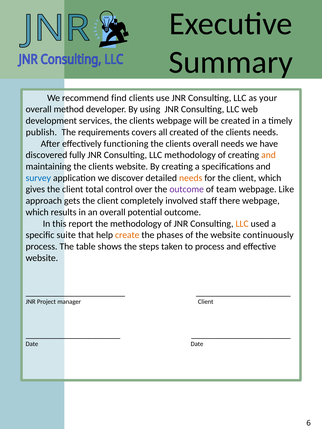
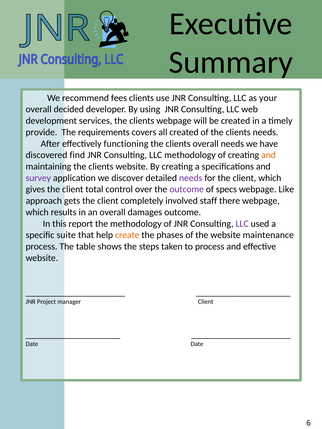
find: find -> fees
method: method -> decided
publish: publish -> provide
fully: fully -> find
survey colour: blue -> purple
needs at (191, 178) colour: orange -> purple
team: team -> specs
potential: potential -> damages
LLC at (242, 224) colour: orange -> purple
continuously: continuously -> maintenance
